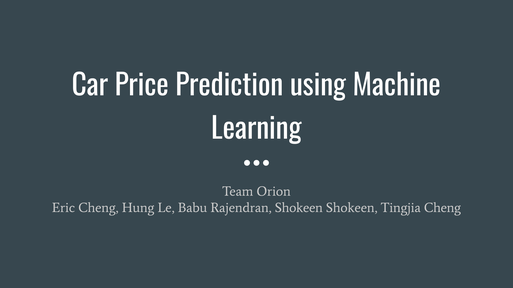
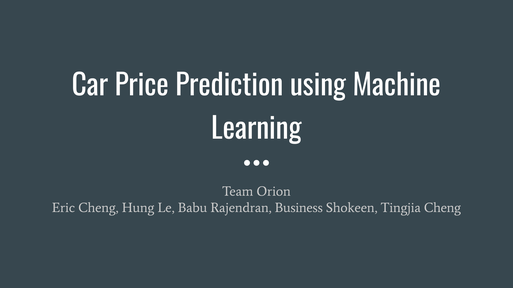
Rajendran Shokeen: Shokeen -> Business
